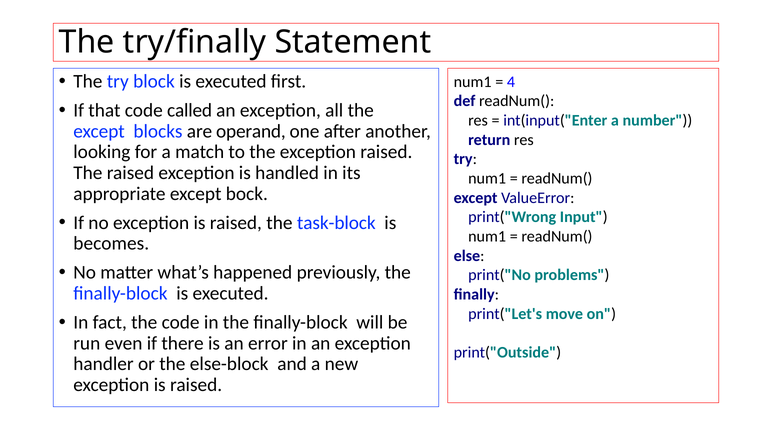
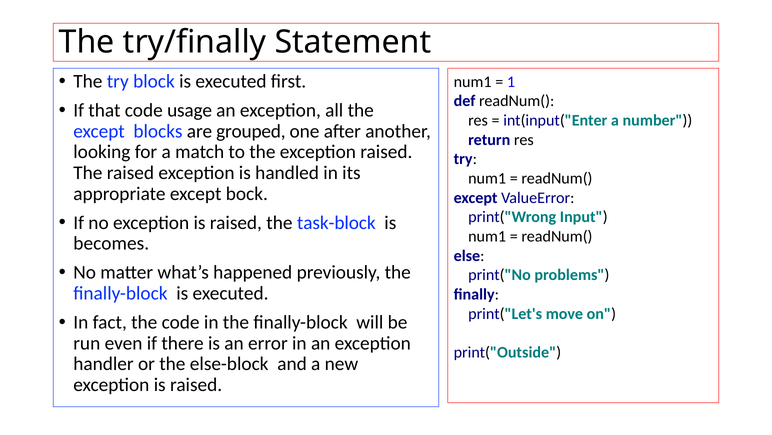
4: 4 -> 1
called: called -> usage
operand: operand -> grouped
